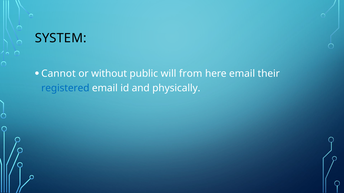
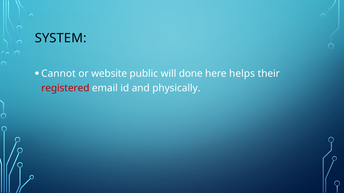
without: without -> website
from: from -> done
here email: email -> helps
registered colour: blue -> red
